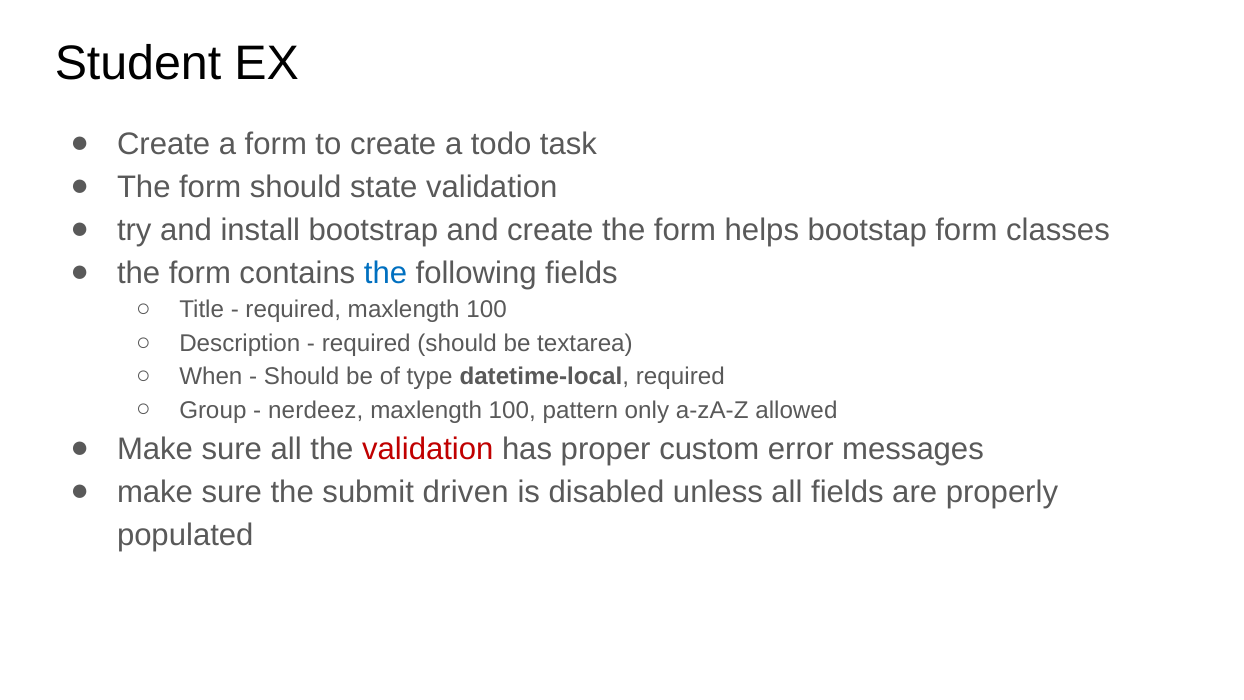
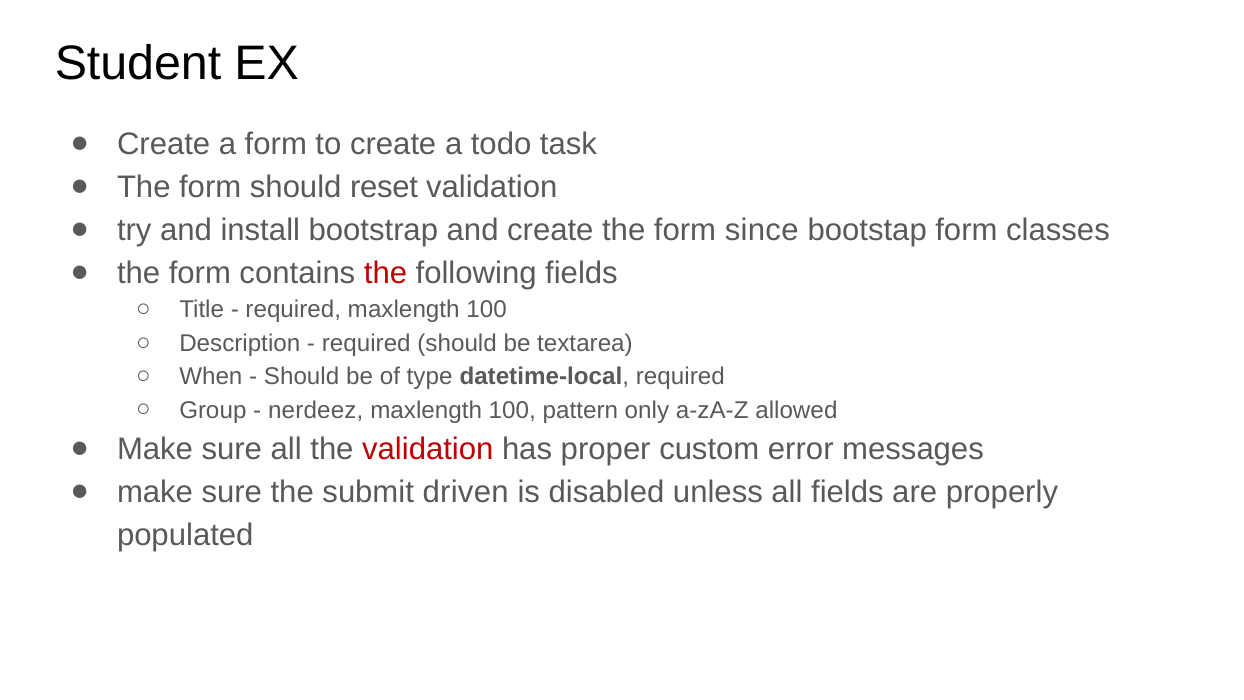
state: state -> reset
helps: helps -> since
the at (386, 273) colour: blue -> red
